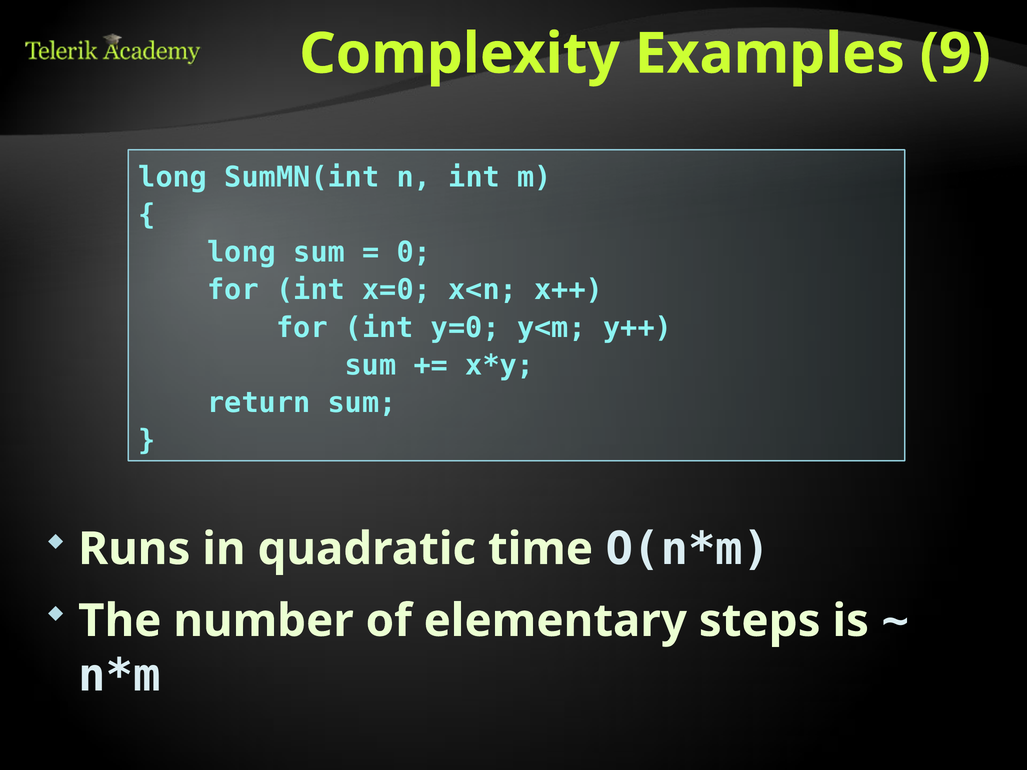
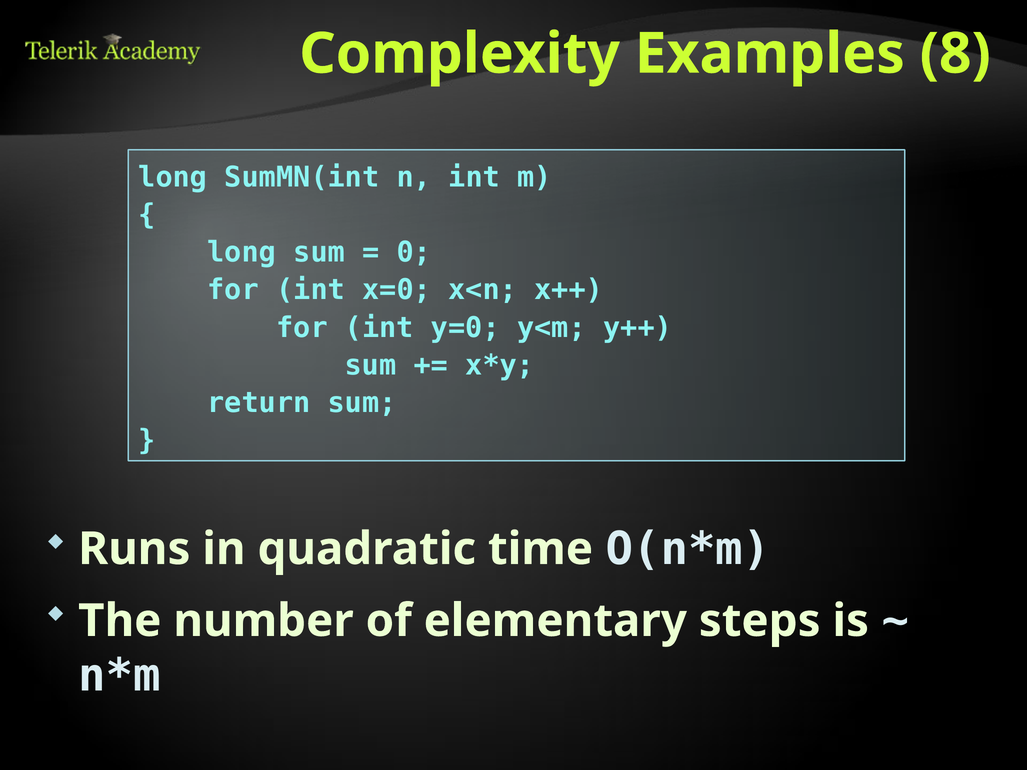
9: 9 -> 8
